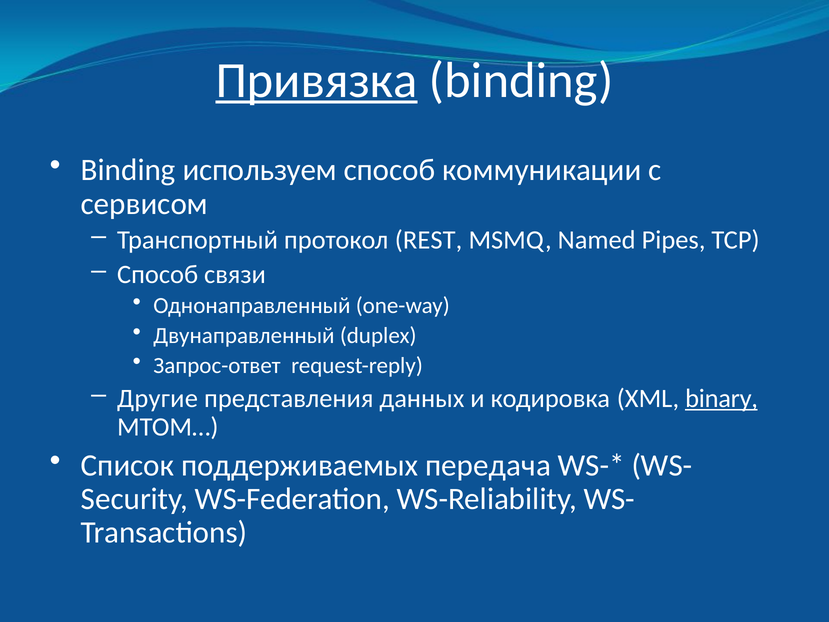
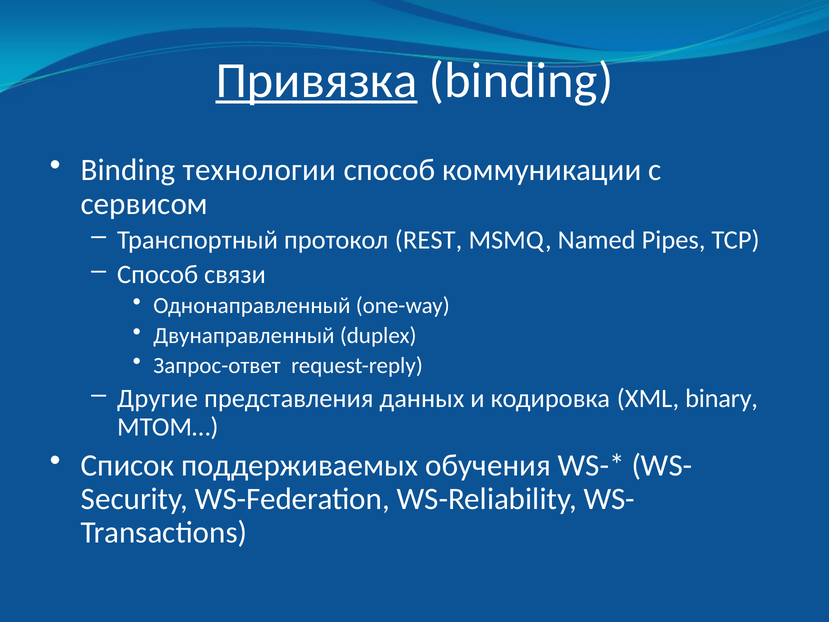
используем: используем -> технологии
binary underline: present -> none
передача: передача -> обучения
